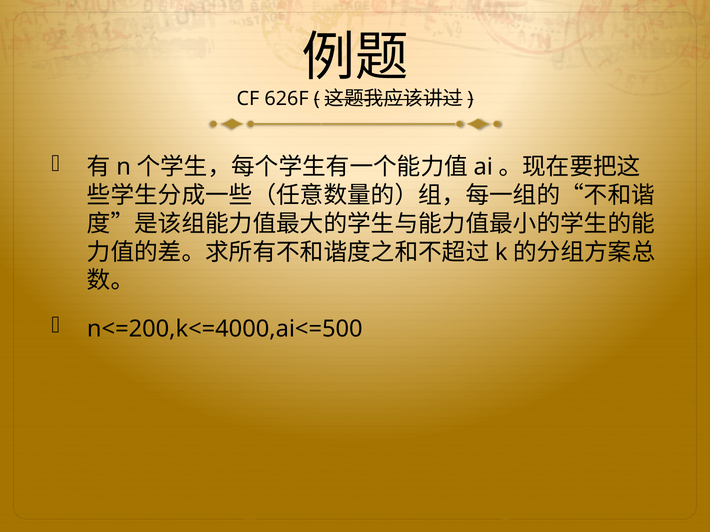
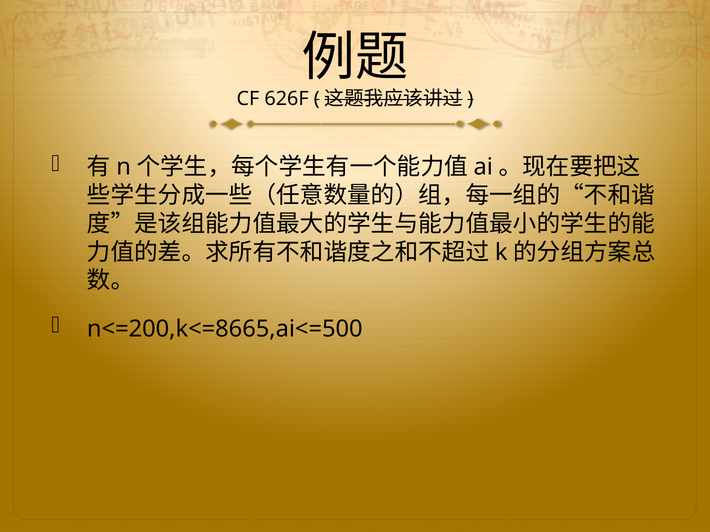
n<=200,k<=4000,ai<=500: n<=200,k<=4000,ai<=500 -> n<=200,k<=8665,ai<=500
